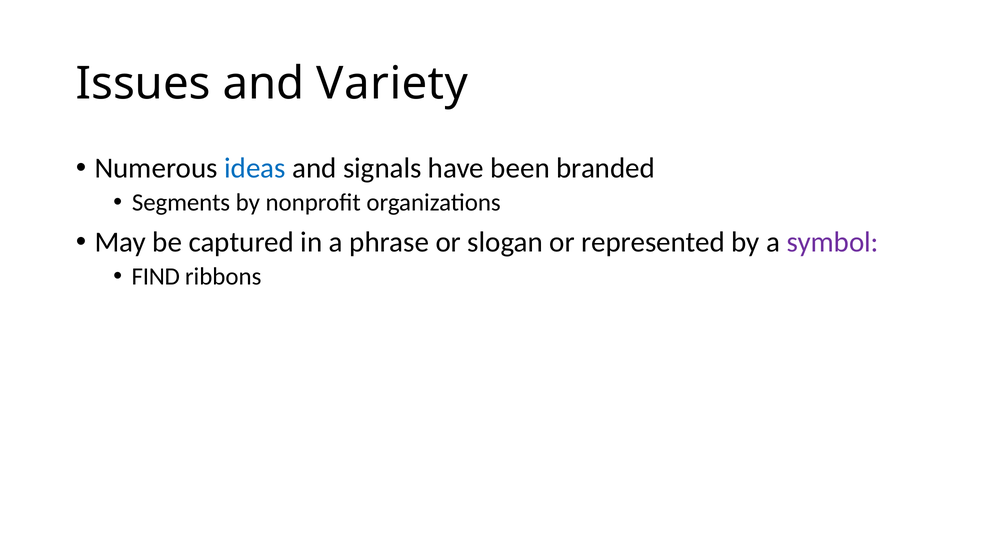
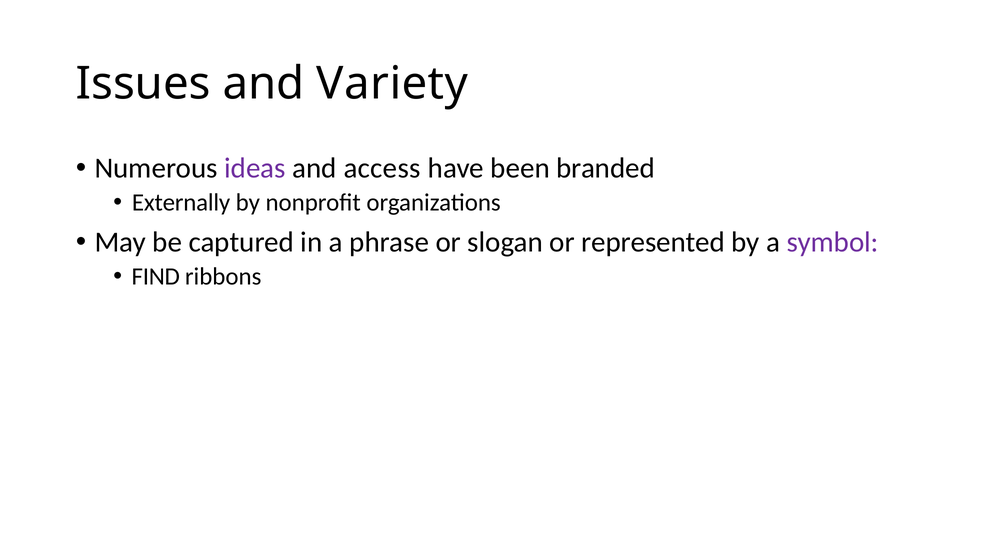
ideas colour: blue -> purple
signals: signals -> access
Segments: Segments -> Externally
